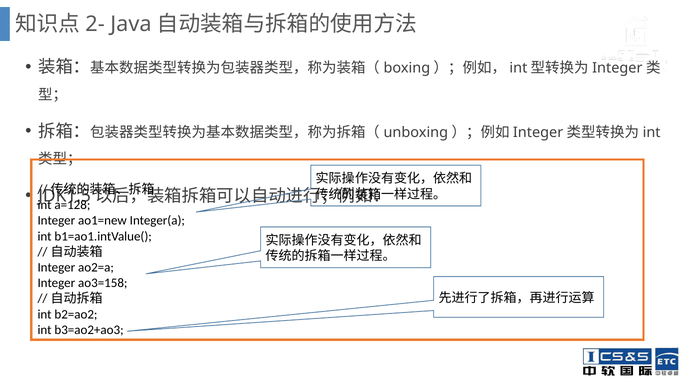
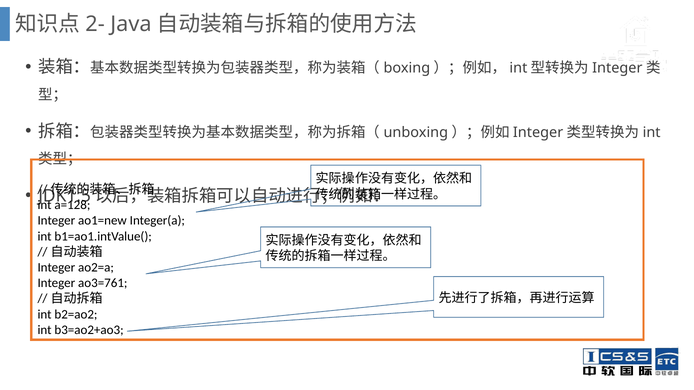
ao3=158: ao3=158 -> ao3=761
